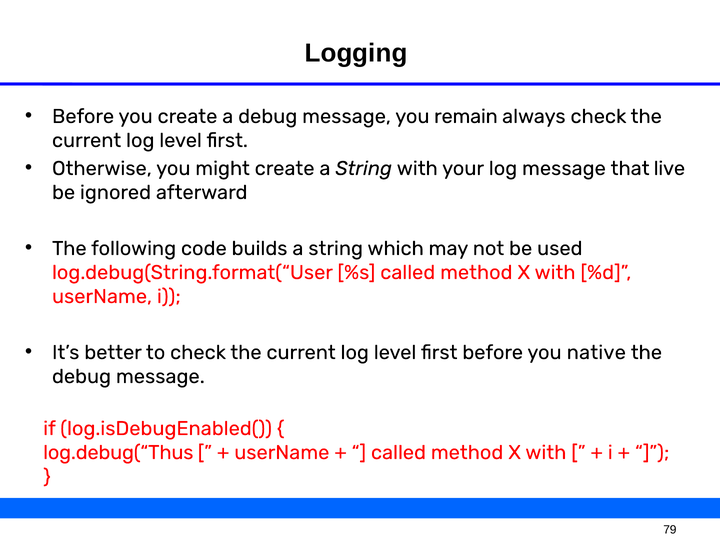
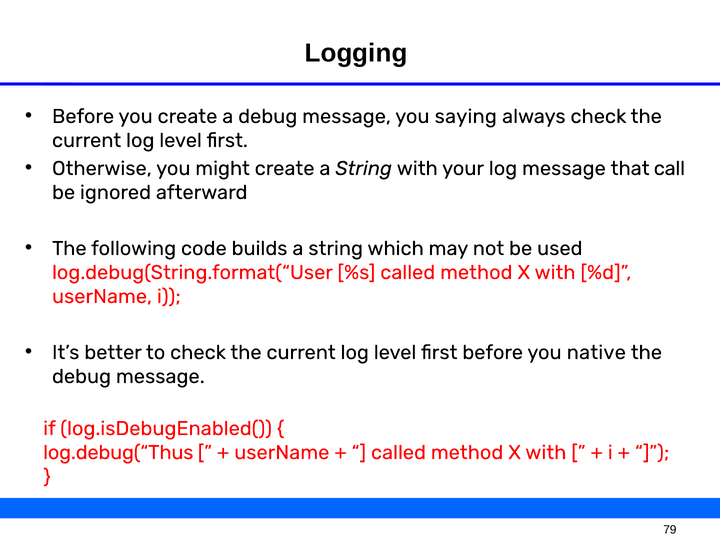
remain: remain -> saying
live: live -> call
